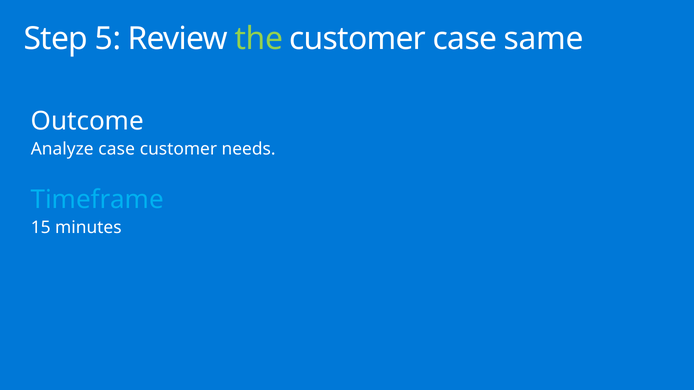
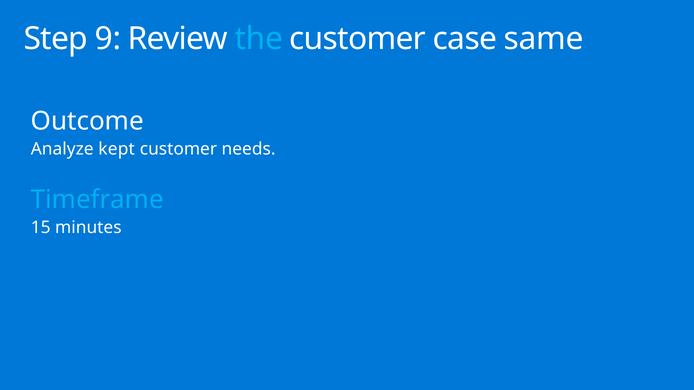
5: 5 -> 9
the colour: light green -> light blue
Analyze case: case -> kept
